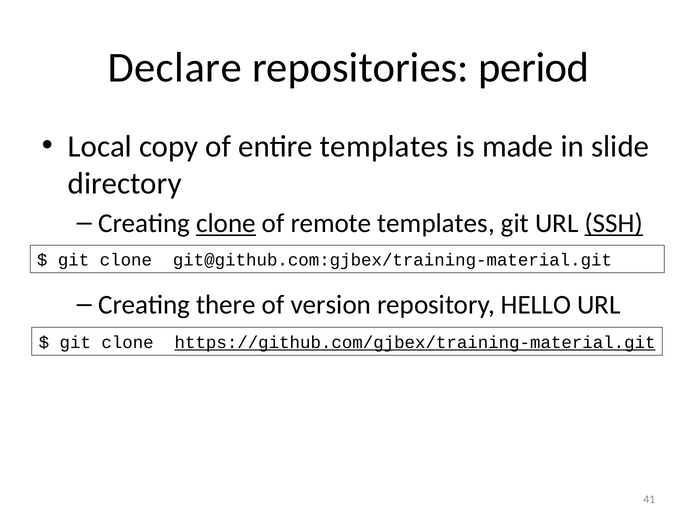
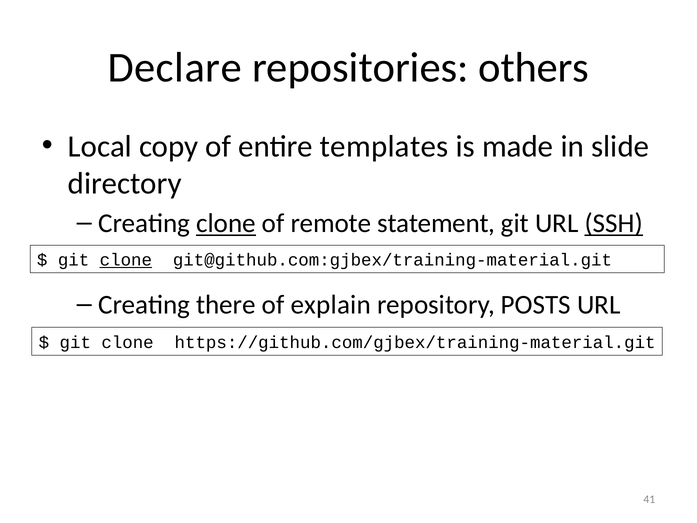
period: period -> others
remote templates: templates -> statement
clone at (126, 260) underline: none -> present
version: version -> explain
HELLO: HELLO -> POSTS
https://github.com/gjbex/training-material.git underline: present -> none
